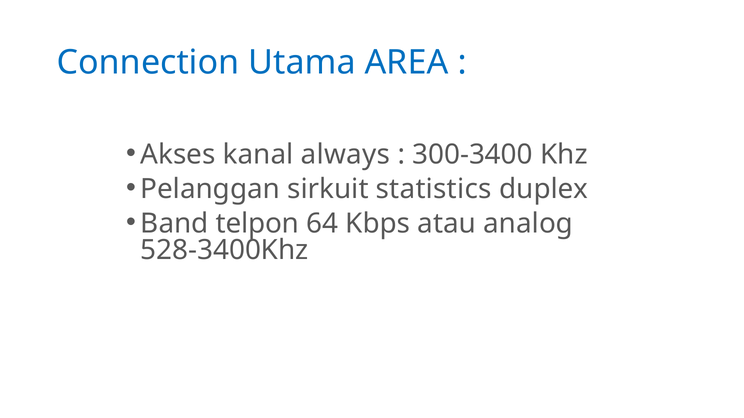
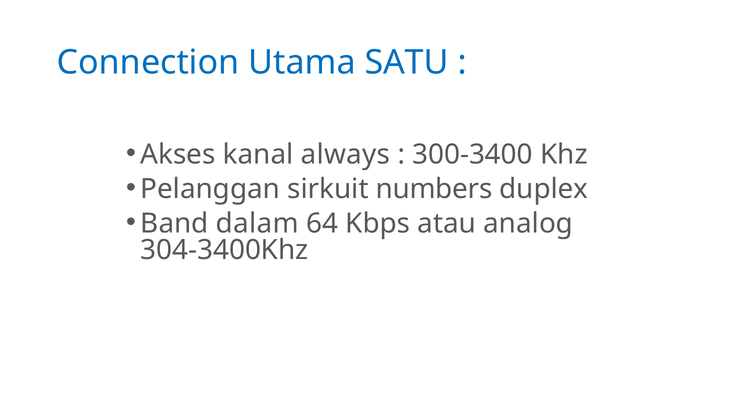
AREA: AREA -> SATU
statistics: statistics -> numbers
telpon: telpon -> dalam
528-3400Khz: 528-3400Khz -> 304-3400Khz
